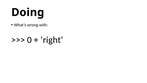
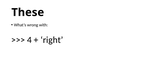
Doing: Doing -> These
0: 0 -> 4
